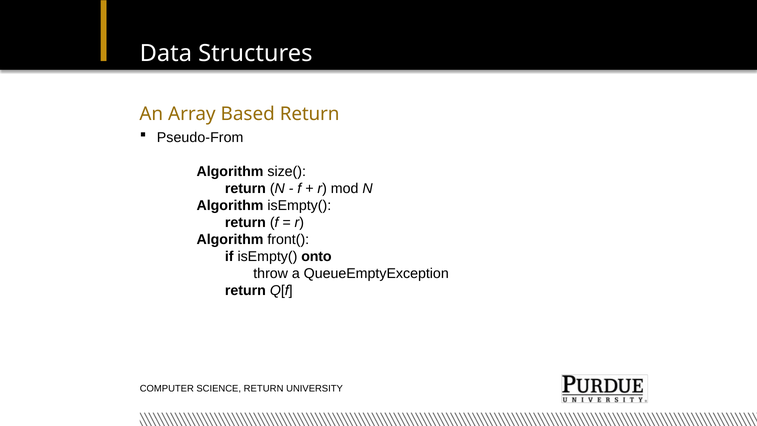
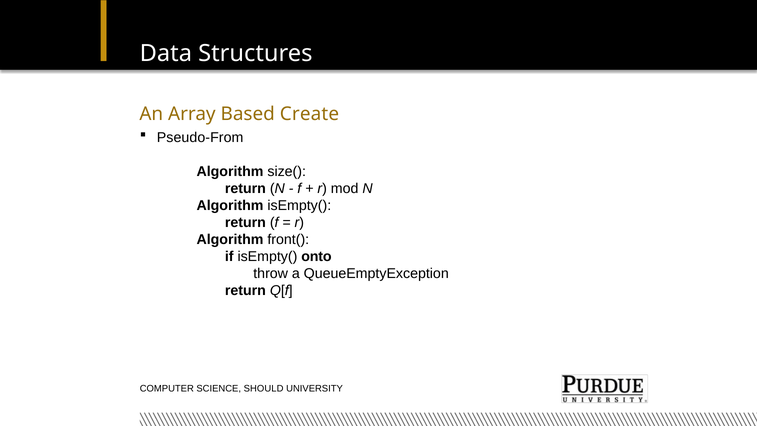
Based Return: Return -> Create
SCIENCE RETURN: RETURN -> SHOULD
